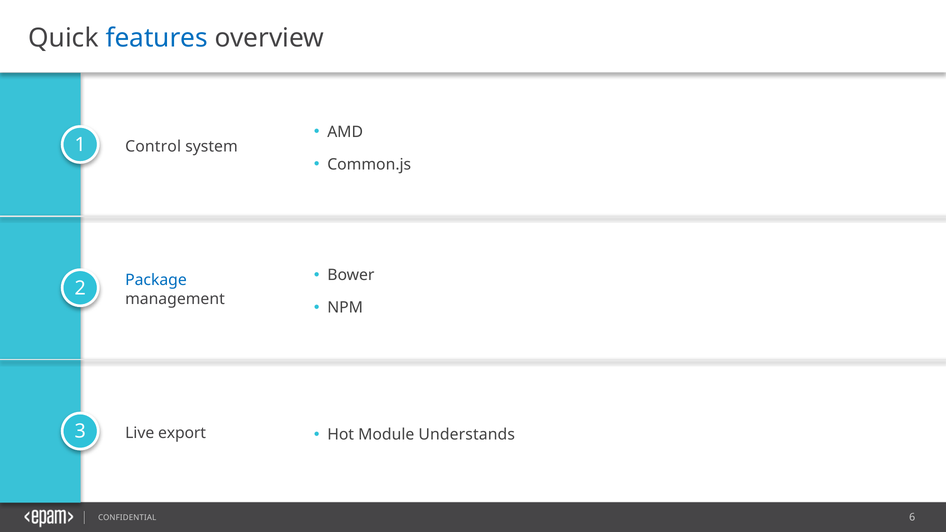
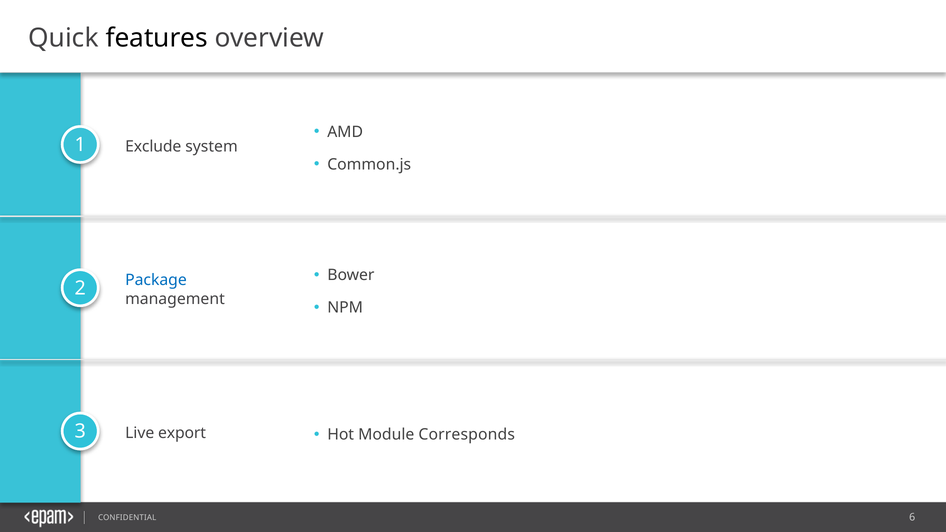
features colour: blue -> black
Control: Control -> Exclude
Understands: Understands -> Corresponds
